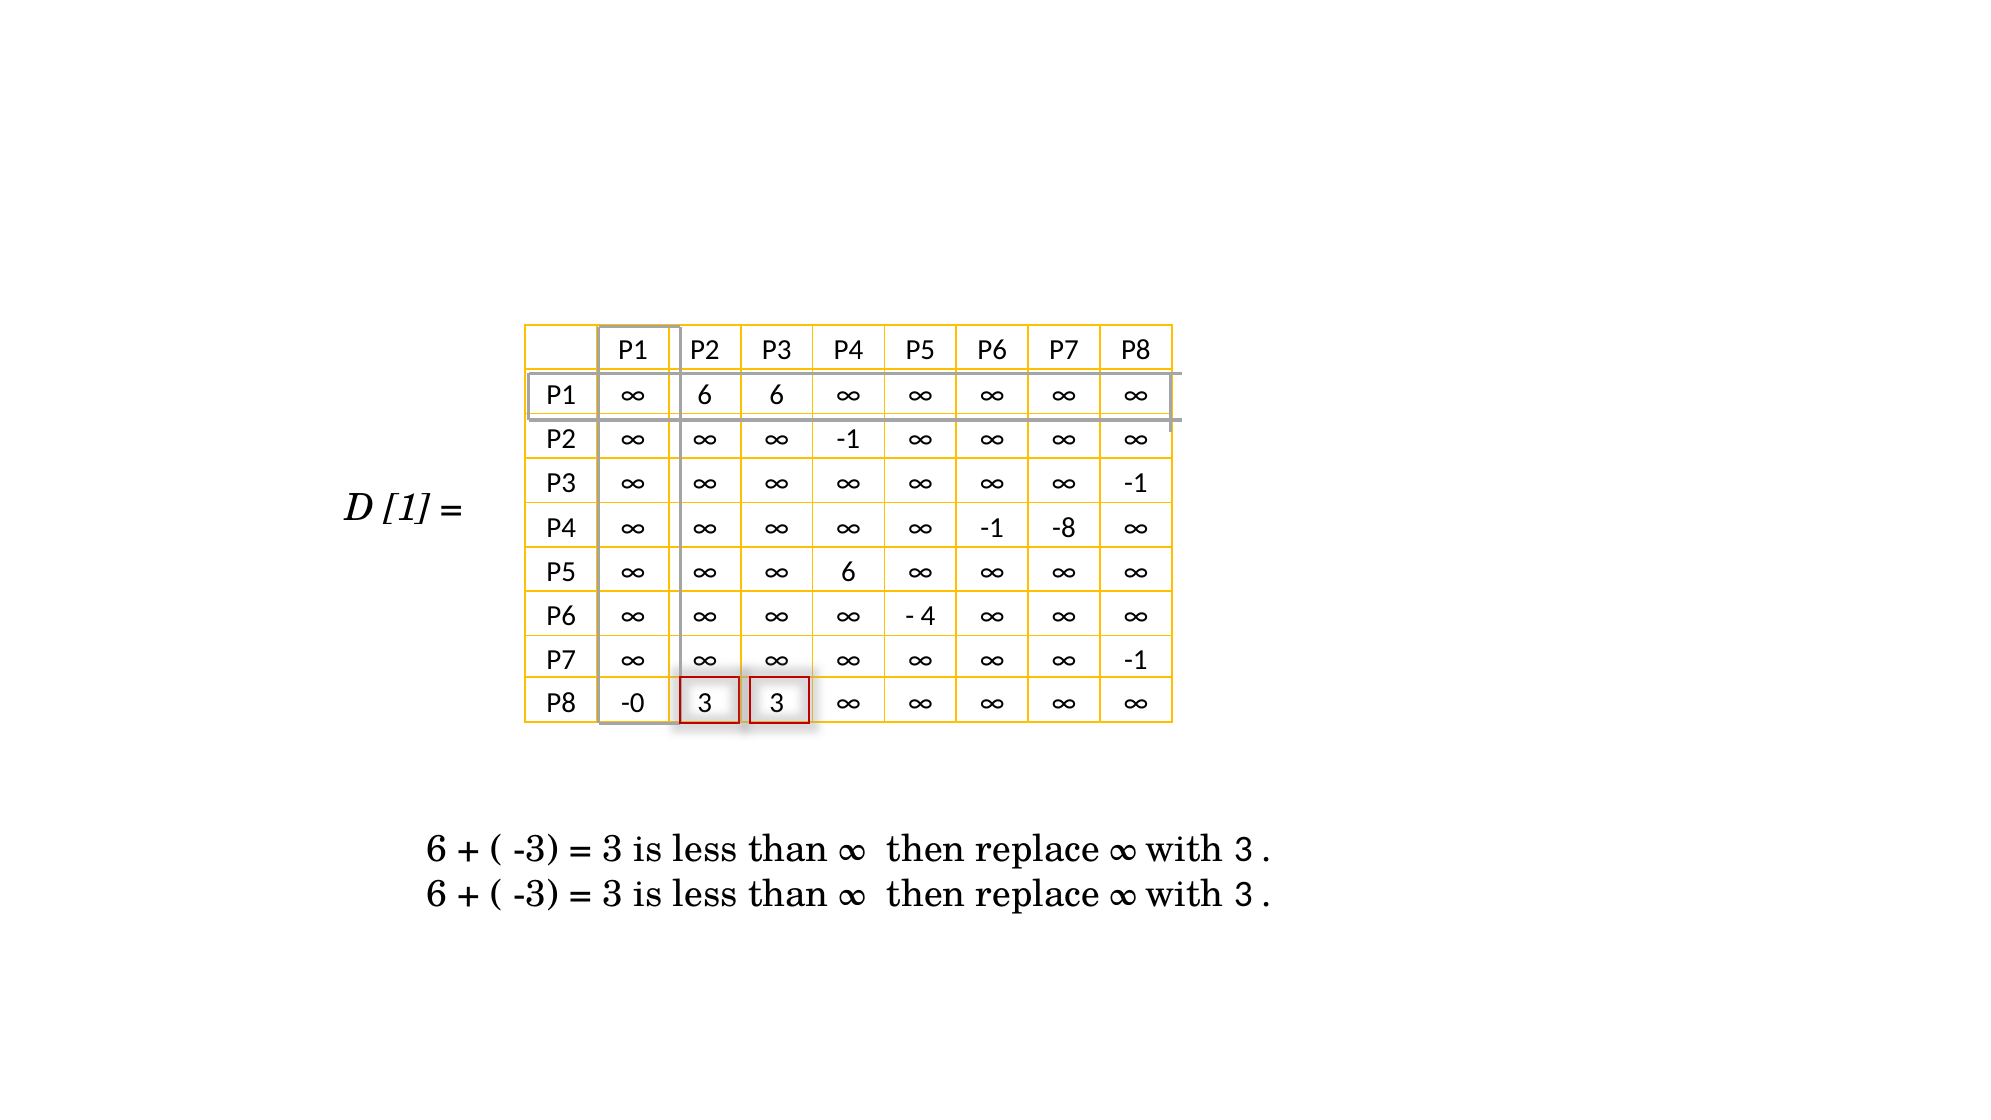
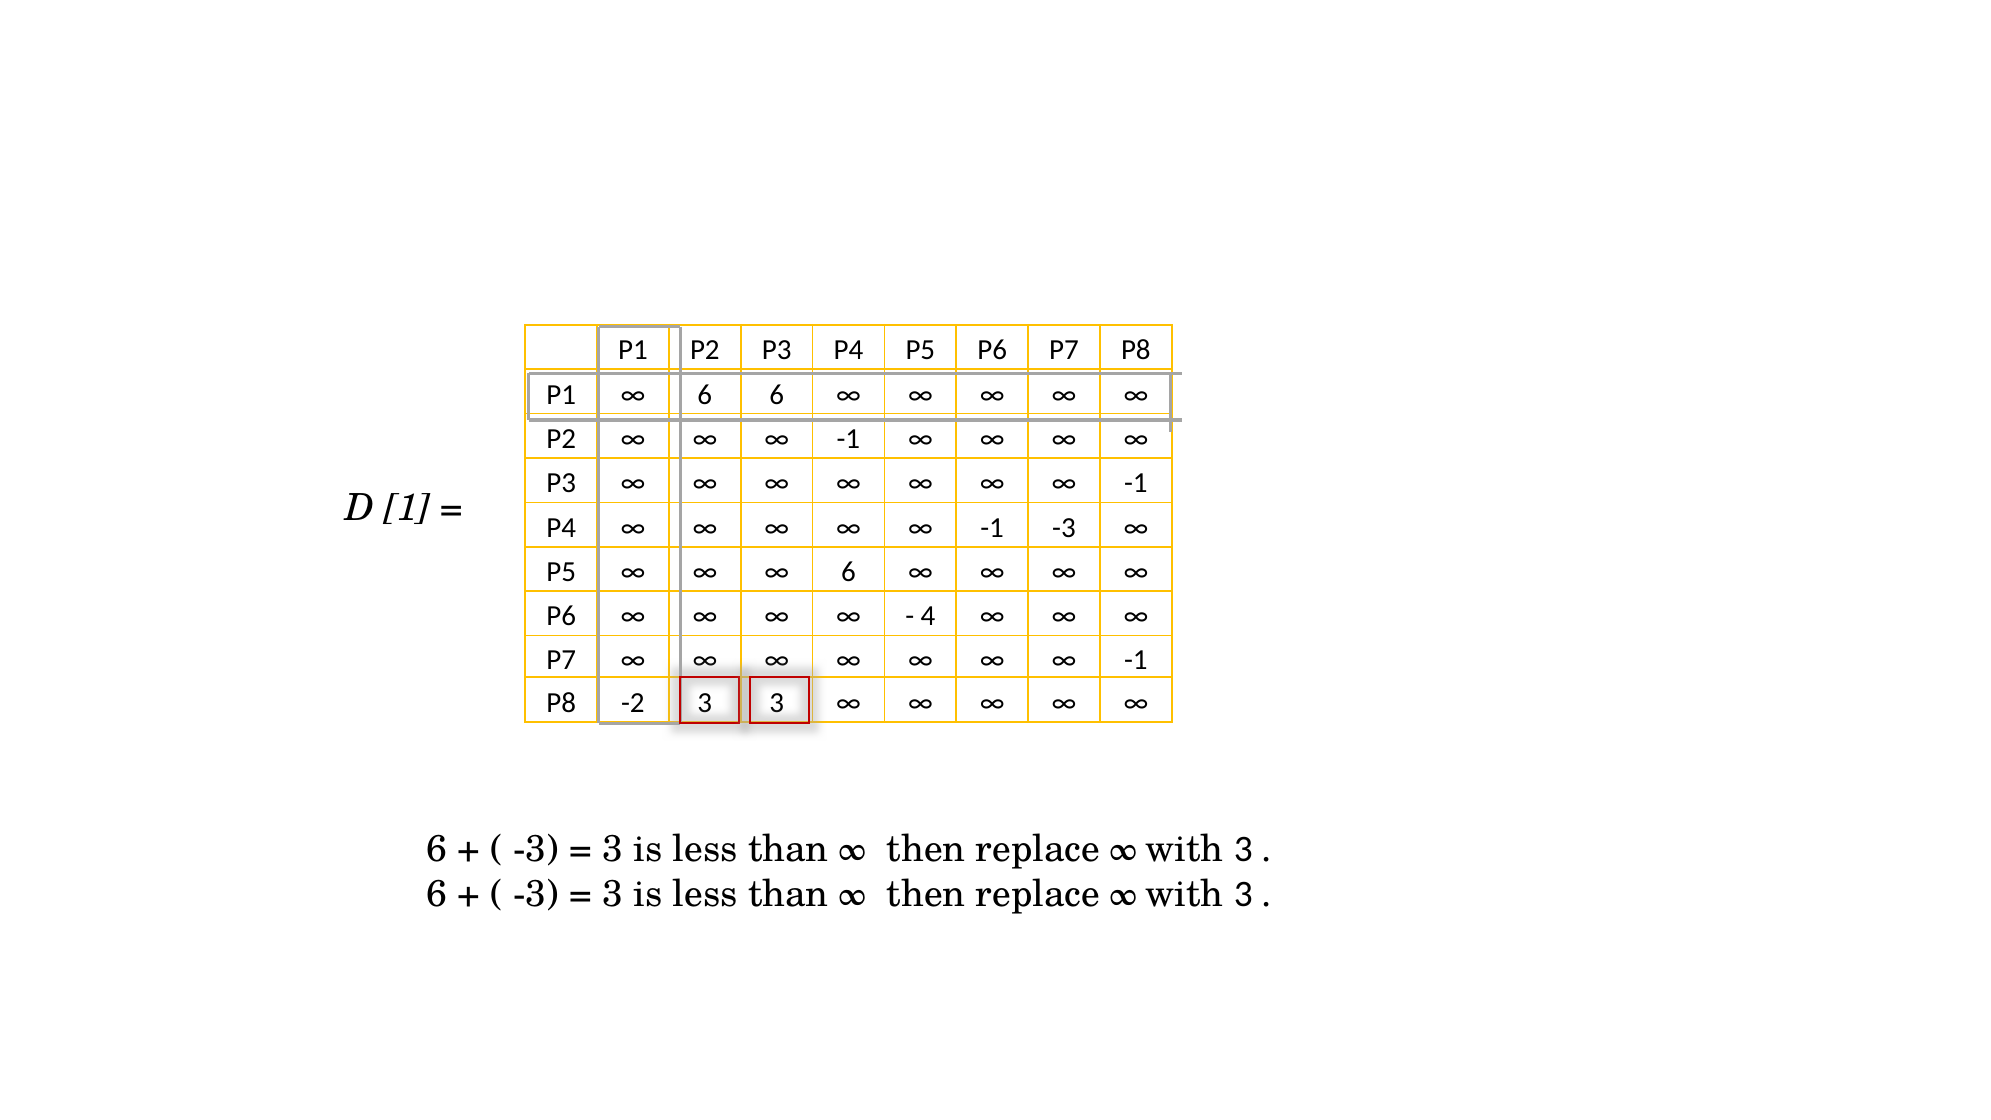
-1 -8: -8 -> -3
-0: -0 -> -2
